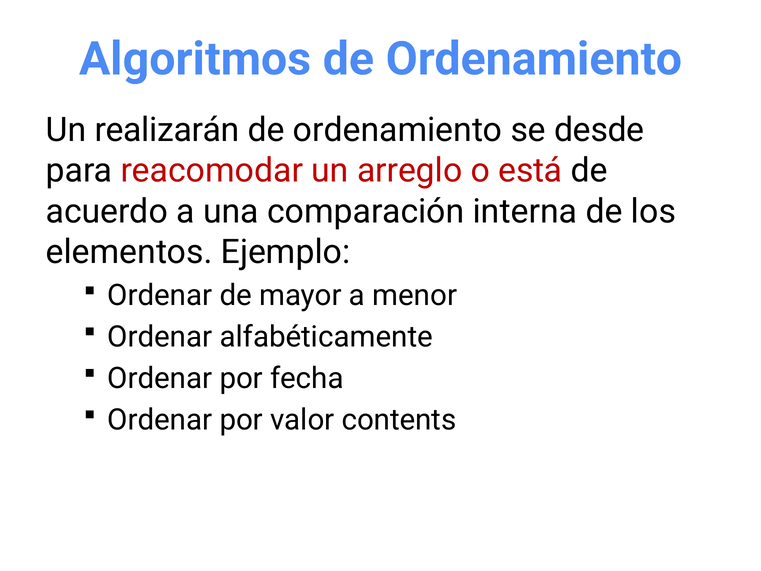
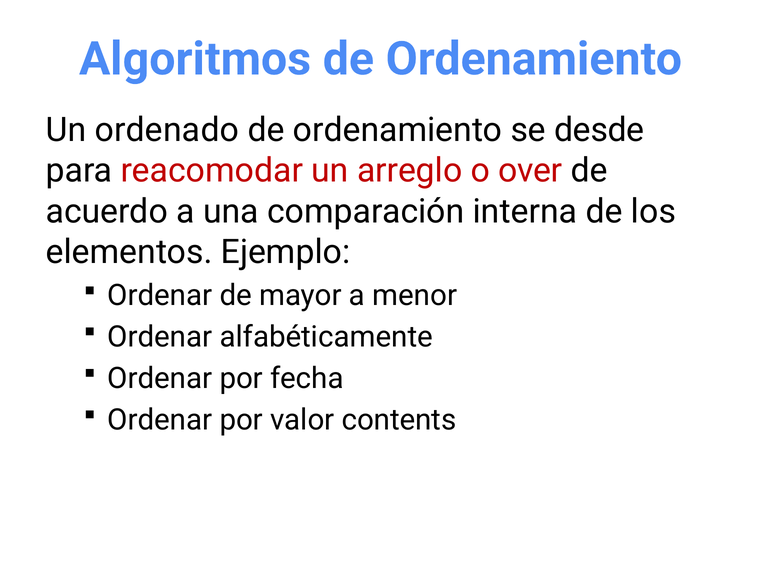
realizarán: realizarán -> ordenado
está: está -> over
